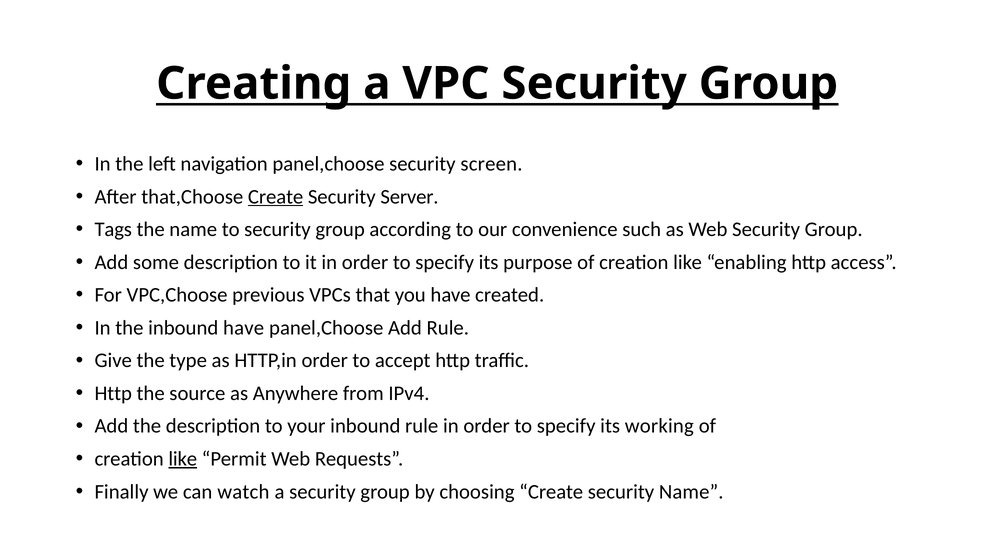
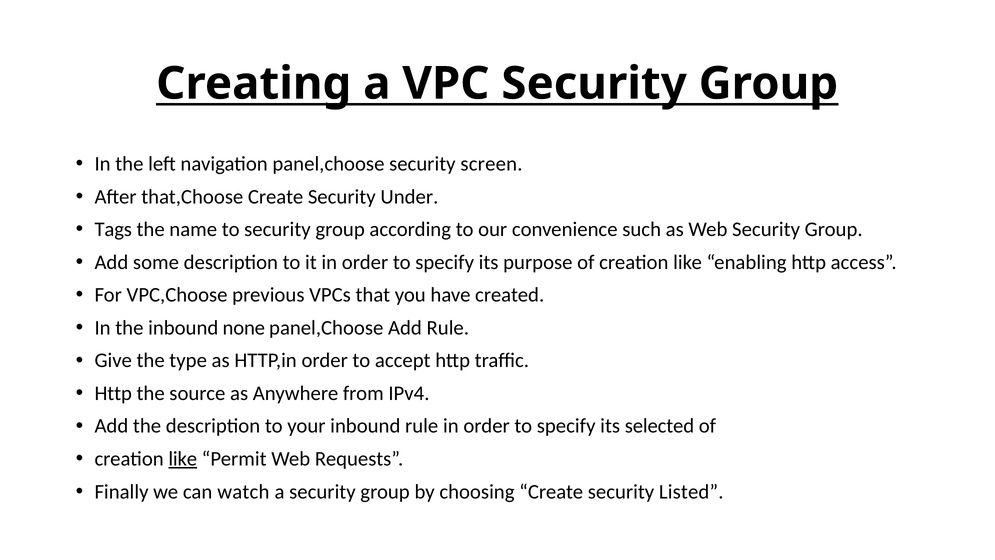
Create at (276, 197) underline: present -> none
Server: Server -> Under
inbound have: have -> none
working: working -> selected
security Name: Name -> Listed
